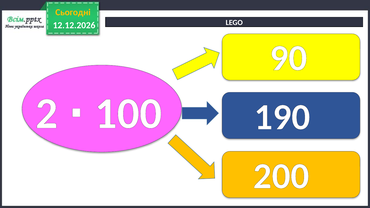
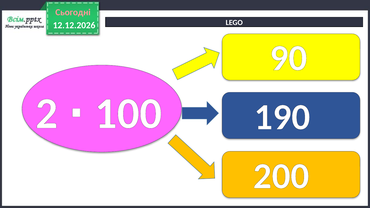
Сьогодні colour: yellow -> pink
